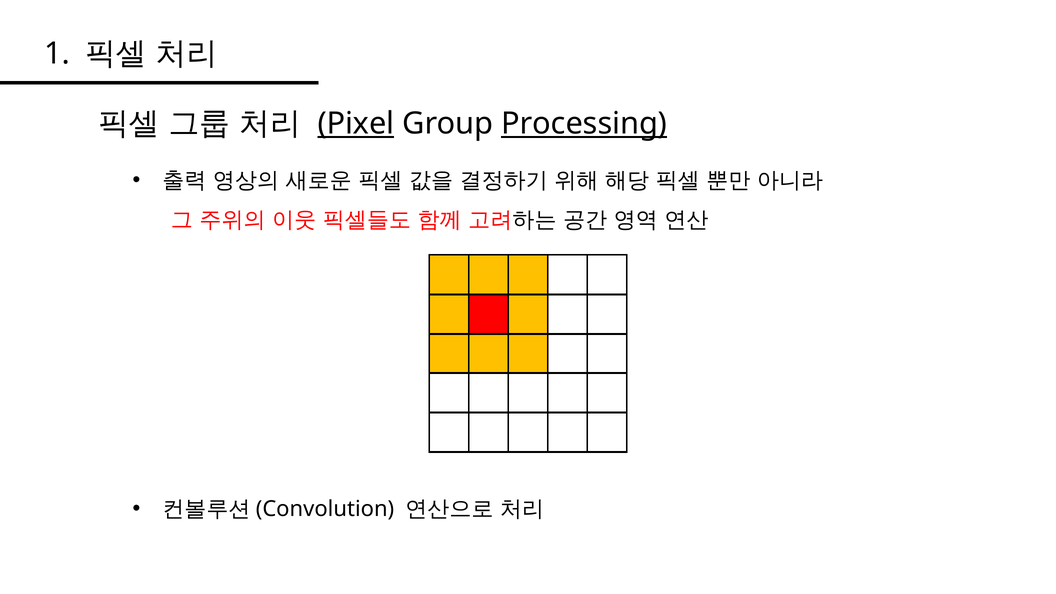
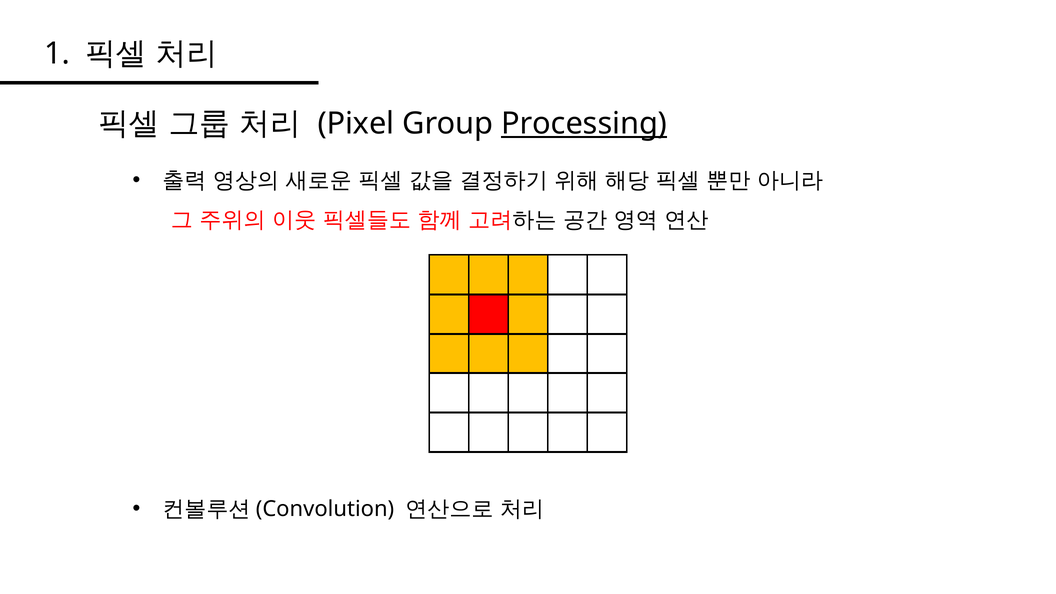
Pixel underline: present -> none
